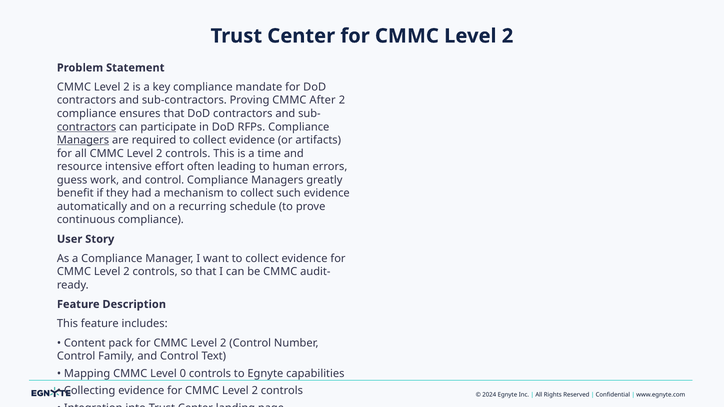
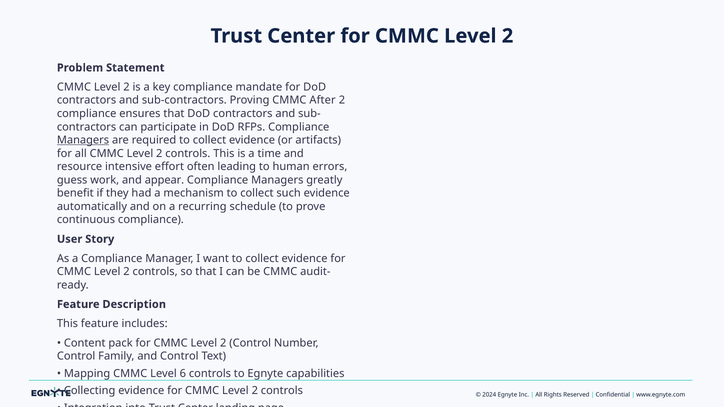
contractors at (87, 127) underline: present -> none
work and control: control -> appear
0: 0 -> 6
